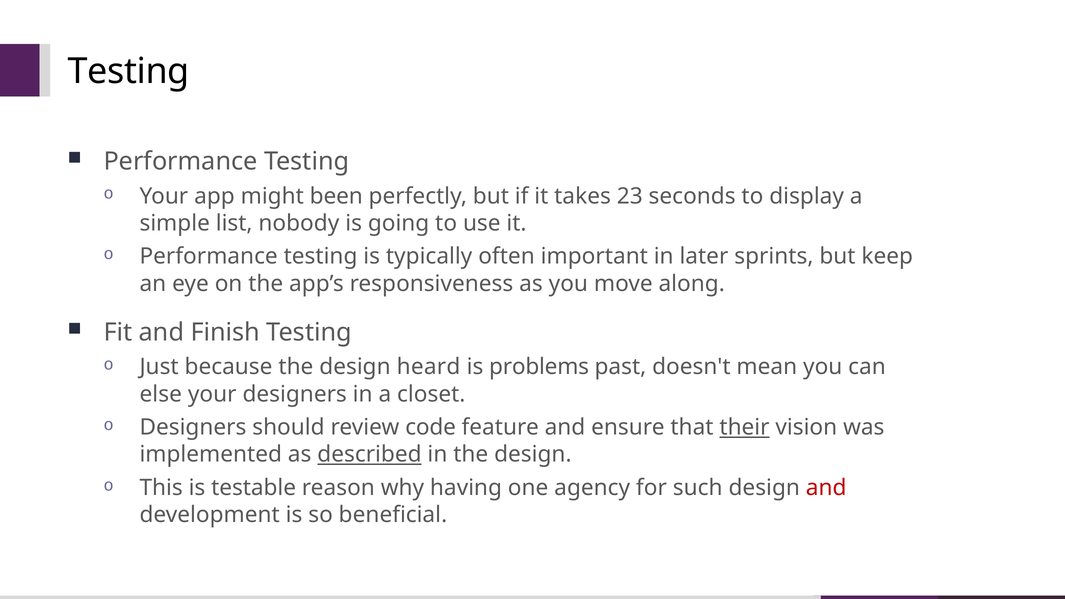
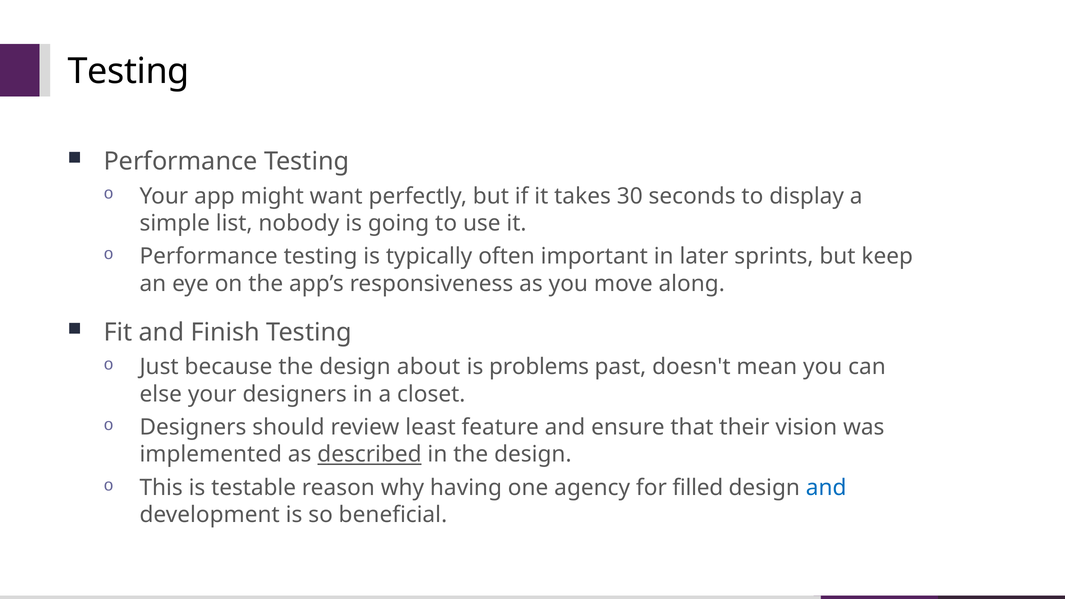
been: been -> want
23: 23 -> 30
heard: heard -> about
code: code -> least
their underline: present -> none
such: such -> filled
and at (826, 488) colour: red -> blue
